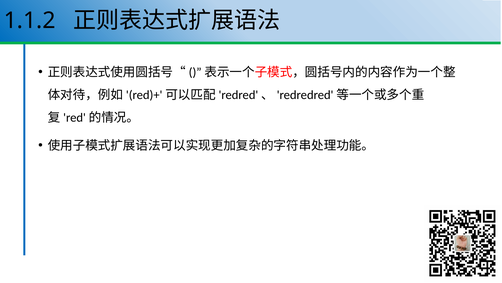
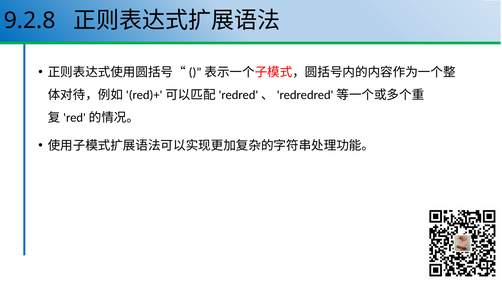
1.1.2: 1.1.2 -> 9.2.8
